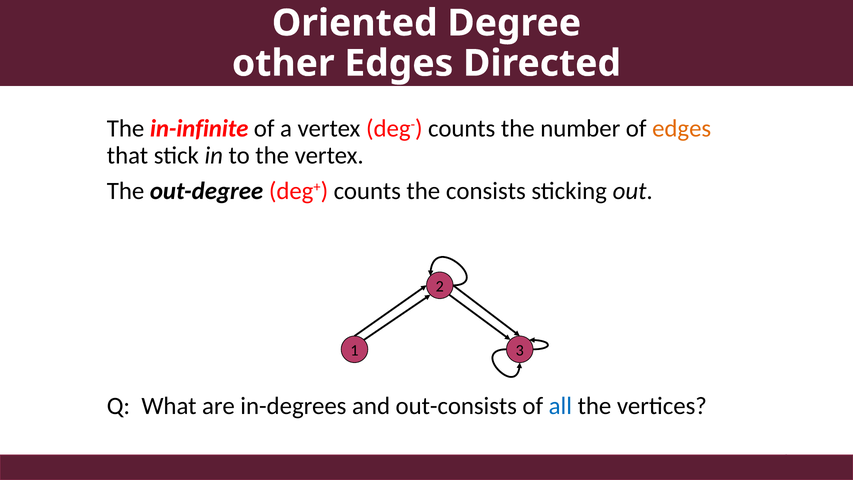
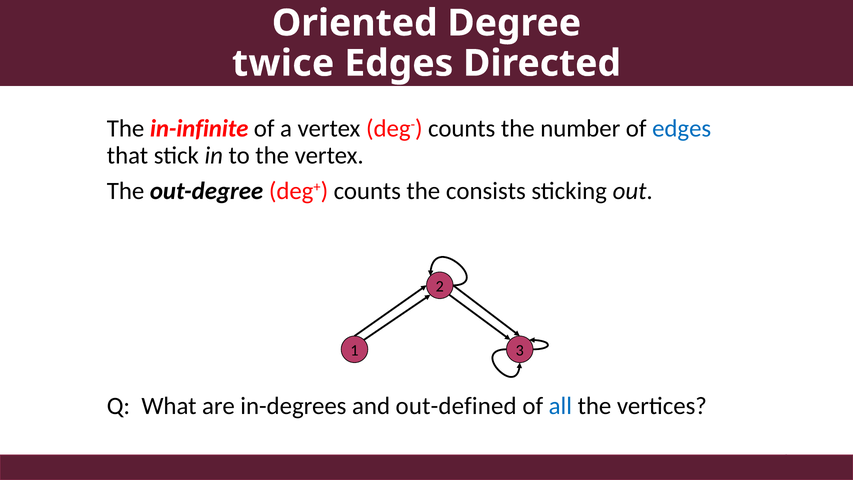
other: other -> twice
edges at (682, 128) colour: orange -> blue
out-consists: out-consists -> out-defined
